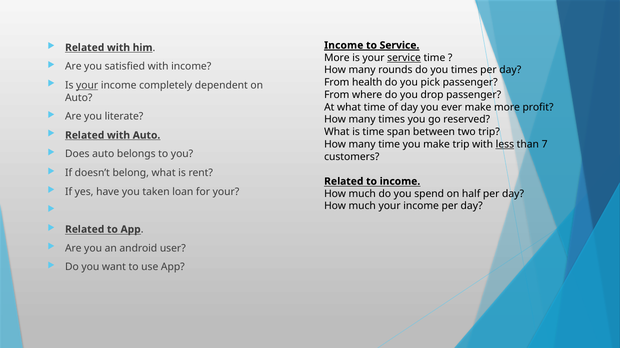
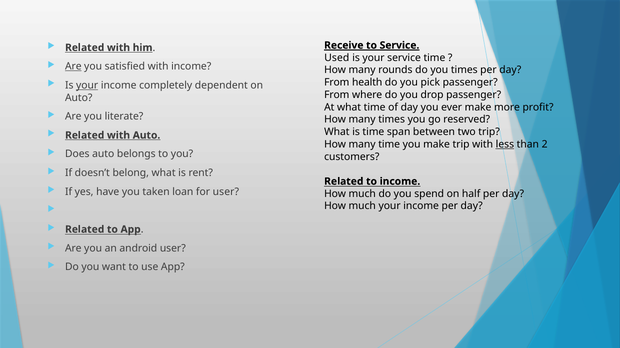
Income at (344, 45): Income -> Receive
More at (337, 58): More -> Used
service at (404, 58) underline: present -> none
Are at (73, 67) underline: none -> present
7: 7 -> 2
for your: your -> user
